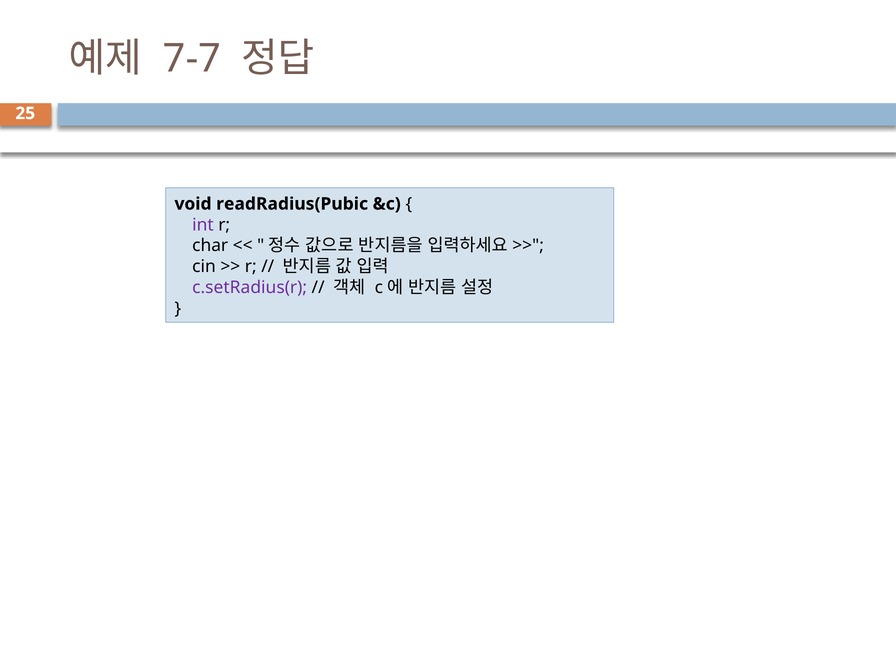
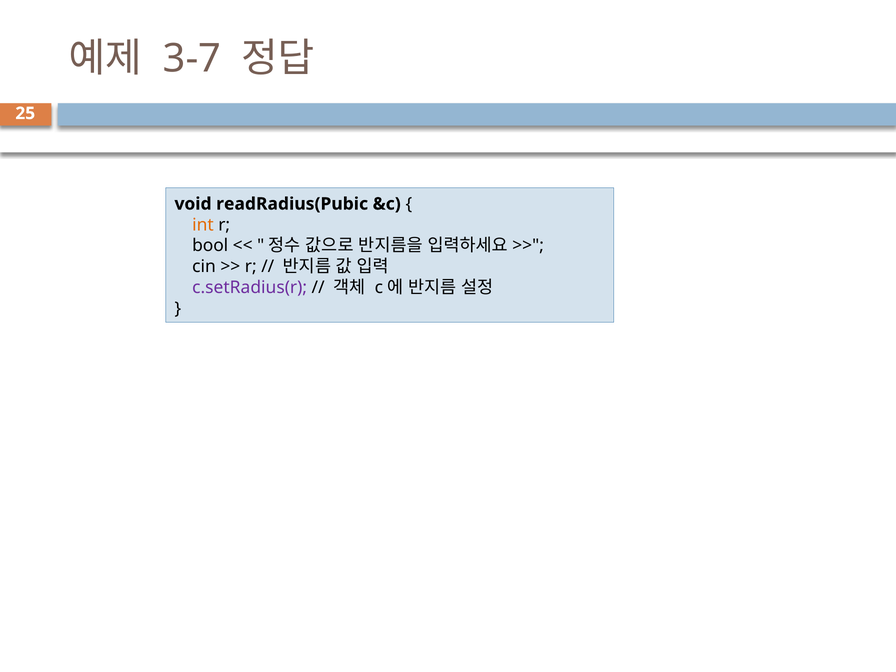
7-7: 7-7 -> 3-7
int colour: purple -> orange
char: char -> bool
